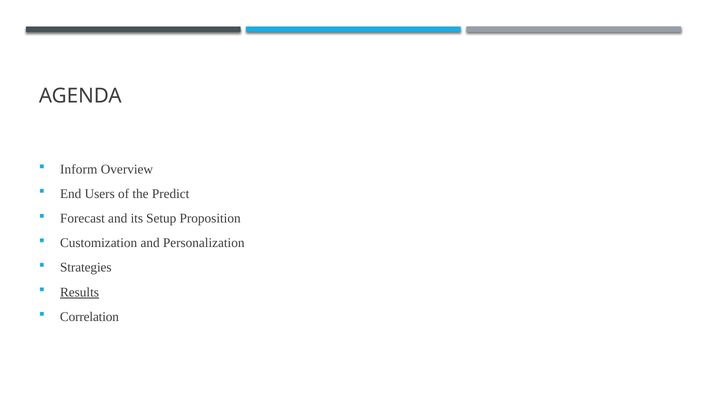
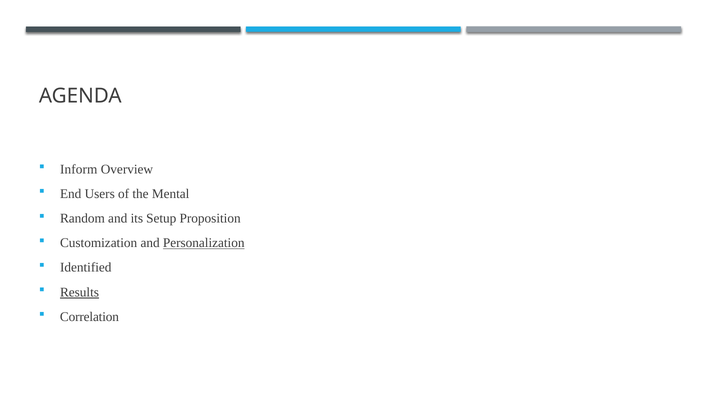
Predict: Predict -> Mental
Forecast: Forecast -> Random
Personalization underline: none -> present
Strategies: Strategies -> Identified
